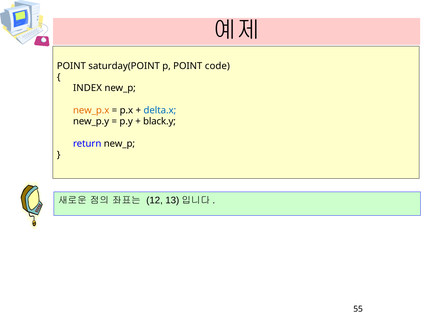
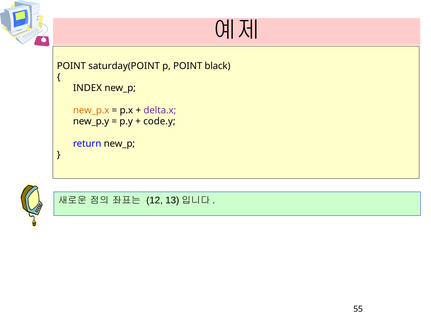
code: code -> black
delta.x colour: blue -> purple
black.y: black.y -> code.y
